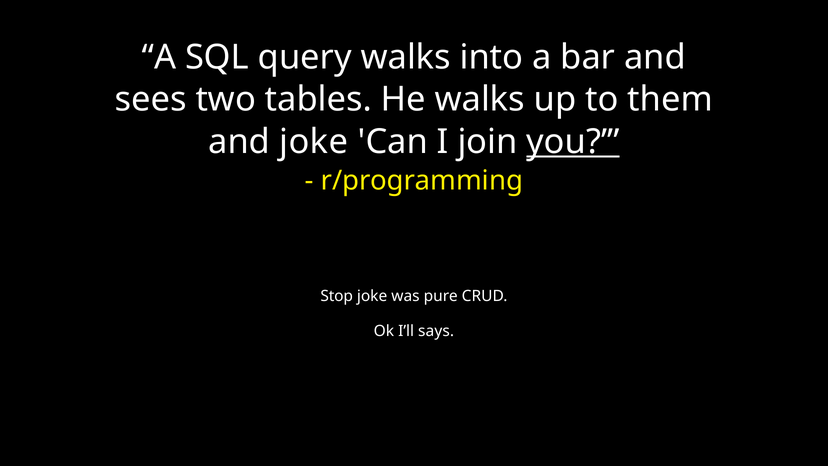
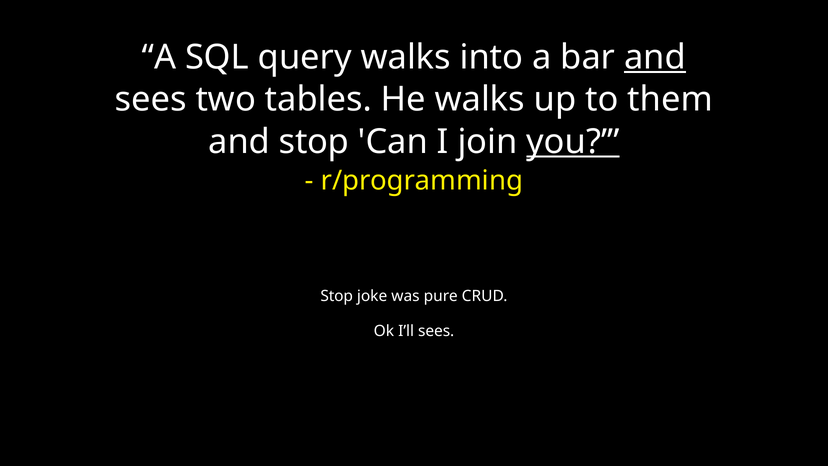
and at (655, 57) underline: none -> present
and joke: joke -> stop
I’ll says: says -> sees
